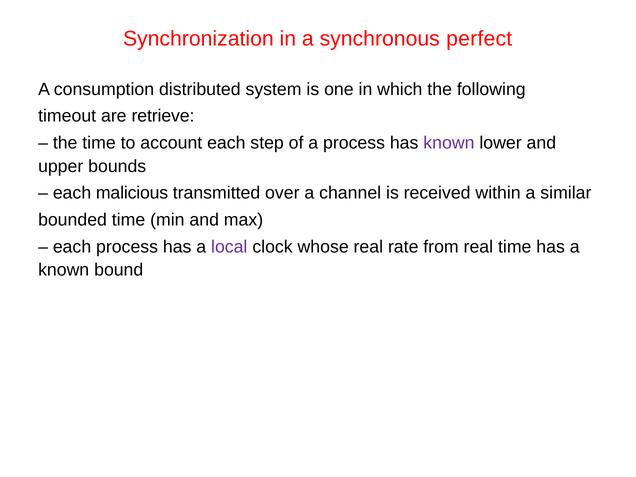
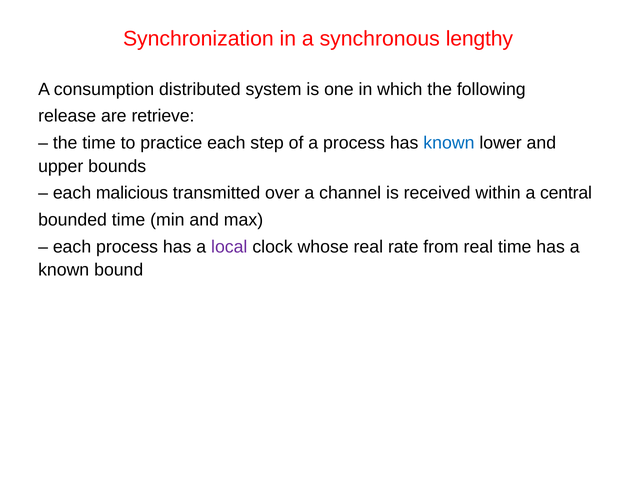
perfect: perfect -> lengthy
timeout: timeout -> release
account: account -> practice
known at (449, 143) colour: purple -> blue
similar: similar -> central
